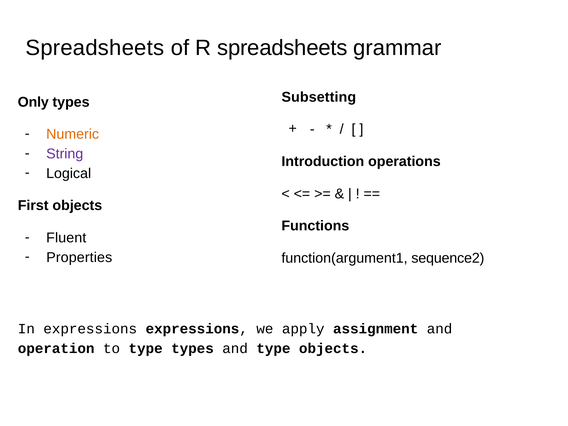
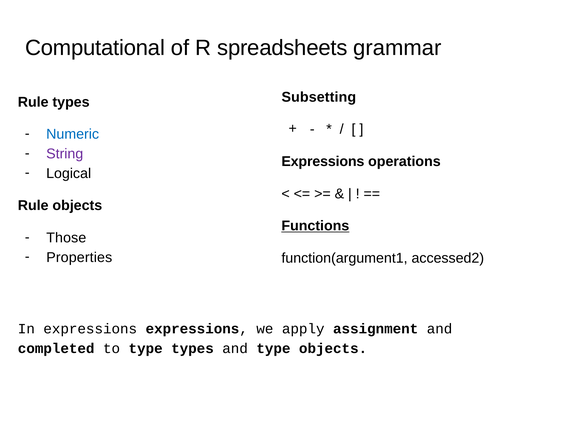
Spreadsheets at (95, 48): Spreadsheets -> Computational
Only at (33, 102): Only -> Rule
Numeric colour: orange -> blue
Introduction at (323, 161): Introduction -> Expressions
First at (33, 206): First -> Rule
Functions underline: none -> present
Fluent: Fluent -> Those
sequence2: sequence2 -> accessed2
operation: operation -> completed
